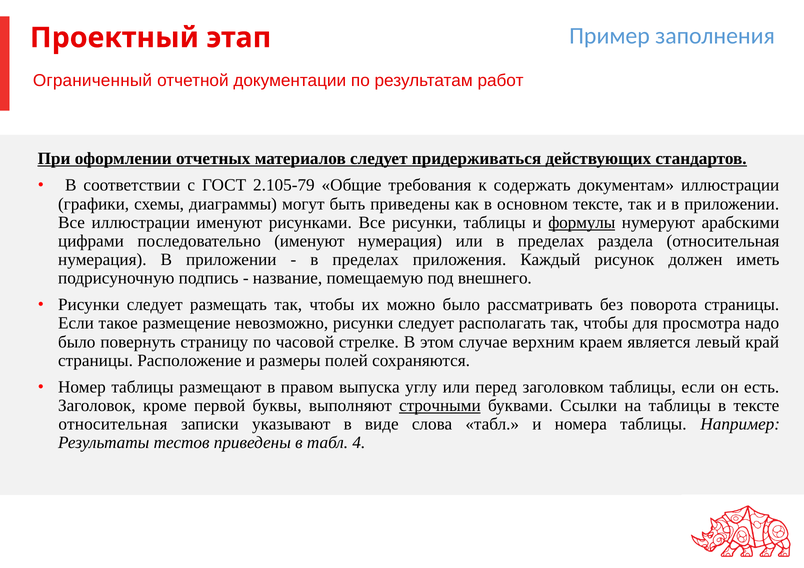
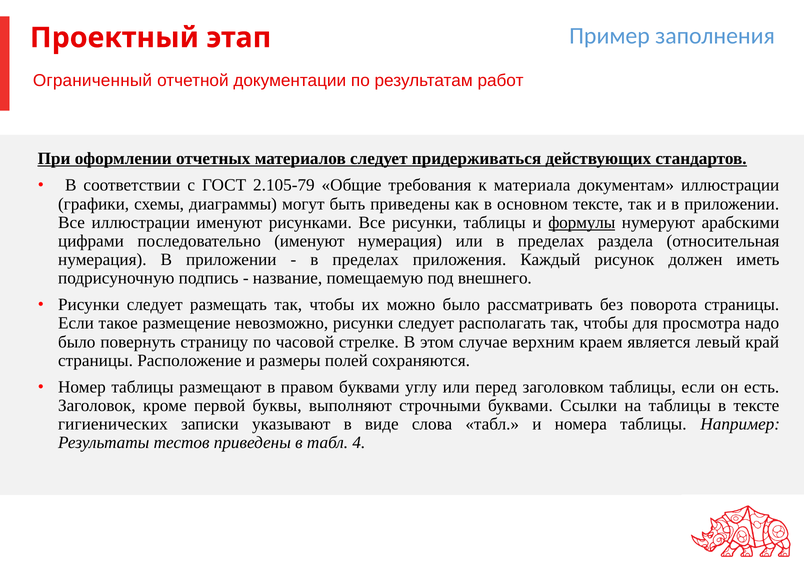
содержать: содержать -> материала
правом выпуска: выпуска -> буквами
строчными underline: present -> none
относительная at (113, 425): относительная -> гигиенических
